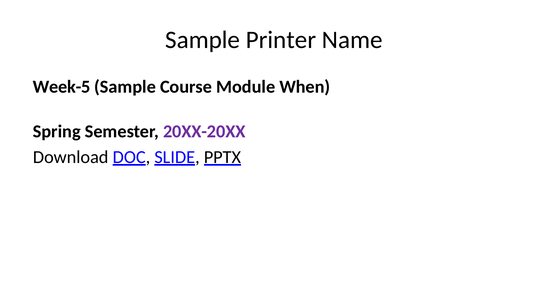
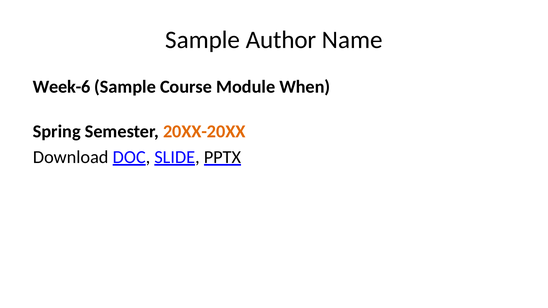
Printer: Printer -> Author
Week-5: Week-5 -> Week-6
20XX-20XX colour: purple -> orange
